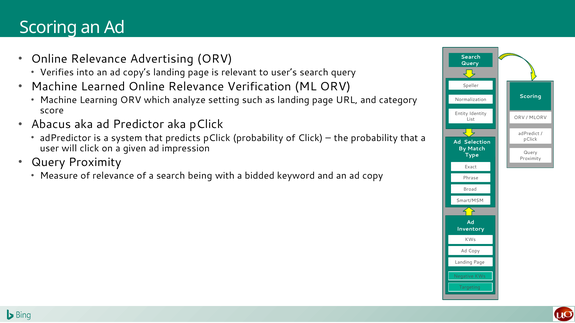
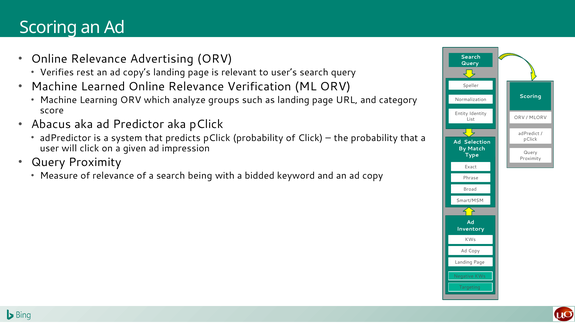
into: into -> rest
setting: setting -> groups
